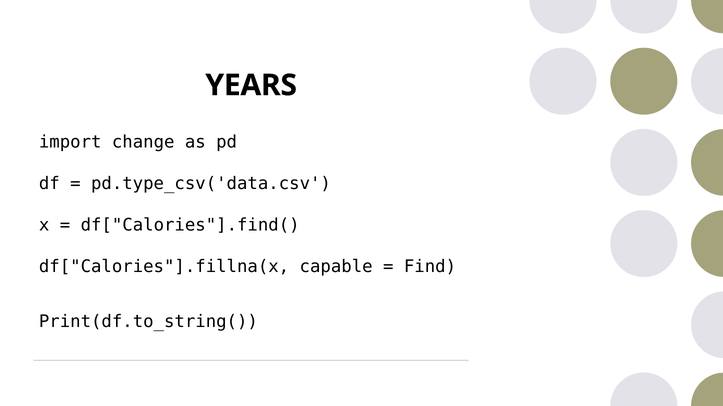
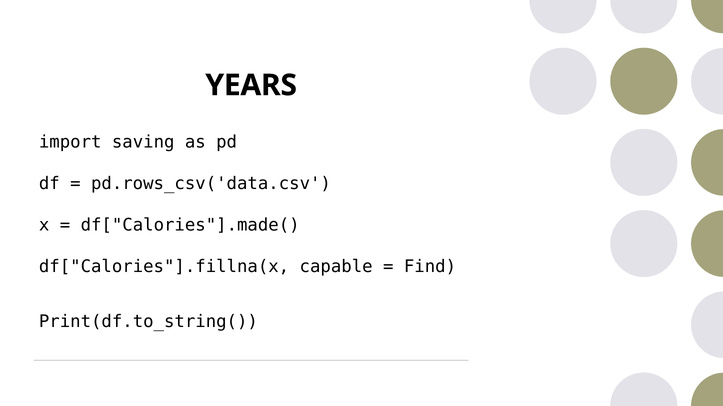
change: change -> saving
pd.type_csv('data.csv: pd.type_csv('data.csv -> pd.rows_csv('data.csv
df["Calories"].find(: df["Calories"].find( -> df["Calories"].made(
